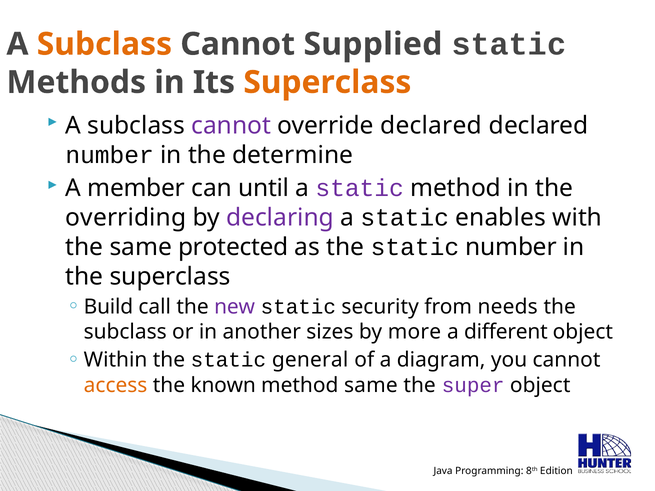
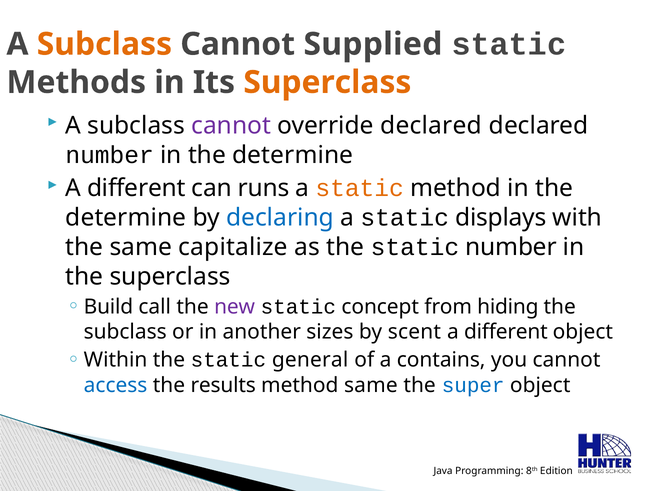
member at (136, 188): member -> different
until: until -> runs
static at (360, 188) colour: purple -> orange
overriding at (126, 218): overriding -> determine
declaring colour: purple -> blue
enables: enables -> displays
protected: protected -> capitalize
security: security -> concept
needs: needs -> hiding
more: more -> scent
diagram: diagram -> contains
access colour: orange -> blue
known: known -> results
super colour: purple -> blue
